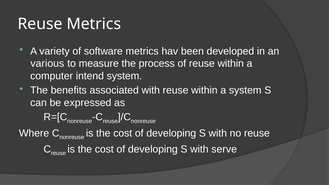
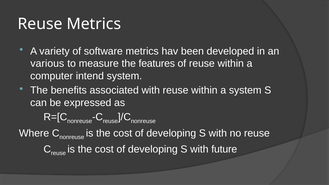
process: process -> features
serve: serve -> future
